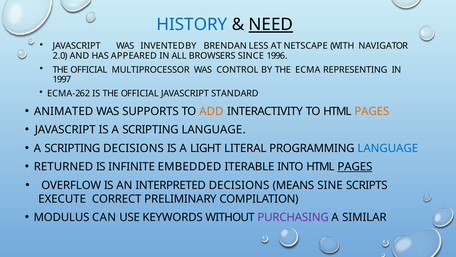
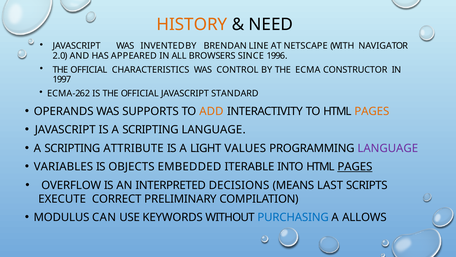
HISTORY colour: blue -> orange
NEED underline: present -> none
LESS: LESS -> LINE
MULTIPROCESSOR: MULTIPROCESSOR -> CHARACTERISTICS
REPRESENTING: REPRESENTING -> CONSTRUCTOR
ANIMATED: ANIMATED -> OPERANDS
SCRIPTING DECISIONS: DECISIONS -> ATTRIBUTE
LITERAL: LITERAL -> VALUES
LANGUAGE at (388, 148) colour: blue -> purple
RETURNED: RETURNED -> VARIABLES
INFINITE: INFINITE -> OBJECTS
SINE: SINE -> LAST
PURCHASING colour: purple -> blue
SIMILAR: SIMILAR -> ALLOWS
